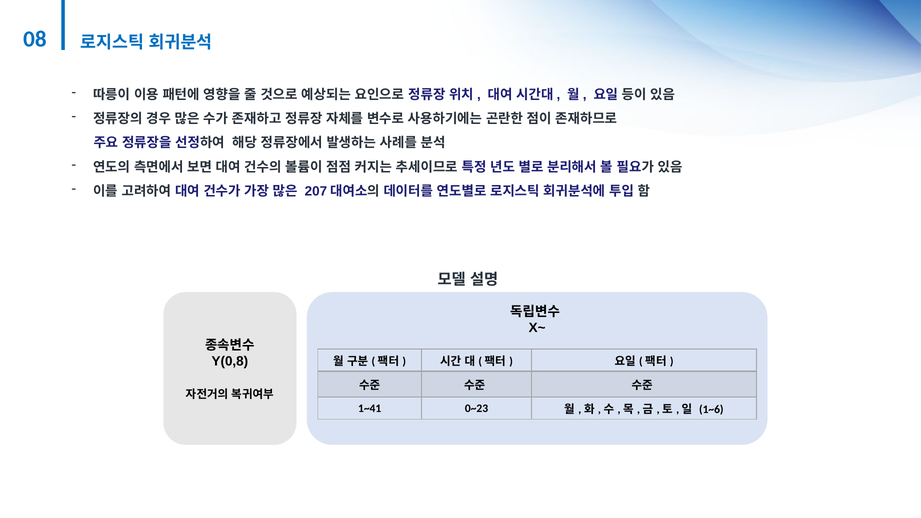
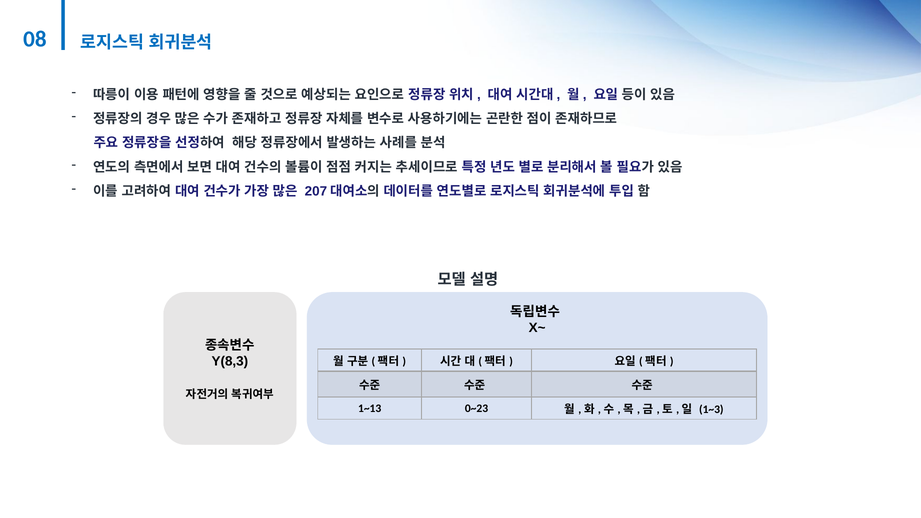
Y(0,8: Y(0,8 -> Y(8,3
1~41: 1~41 -> 1~13
1~6: 1~6 -> 1~3
